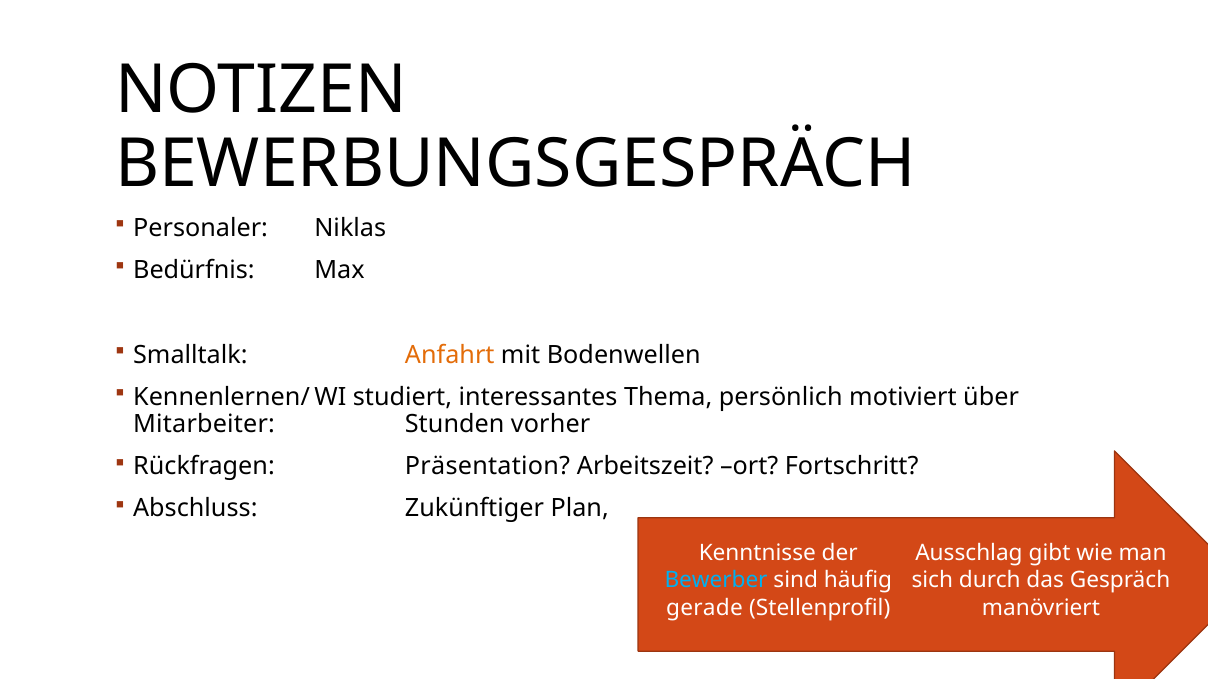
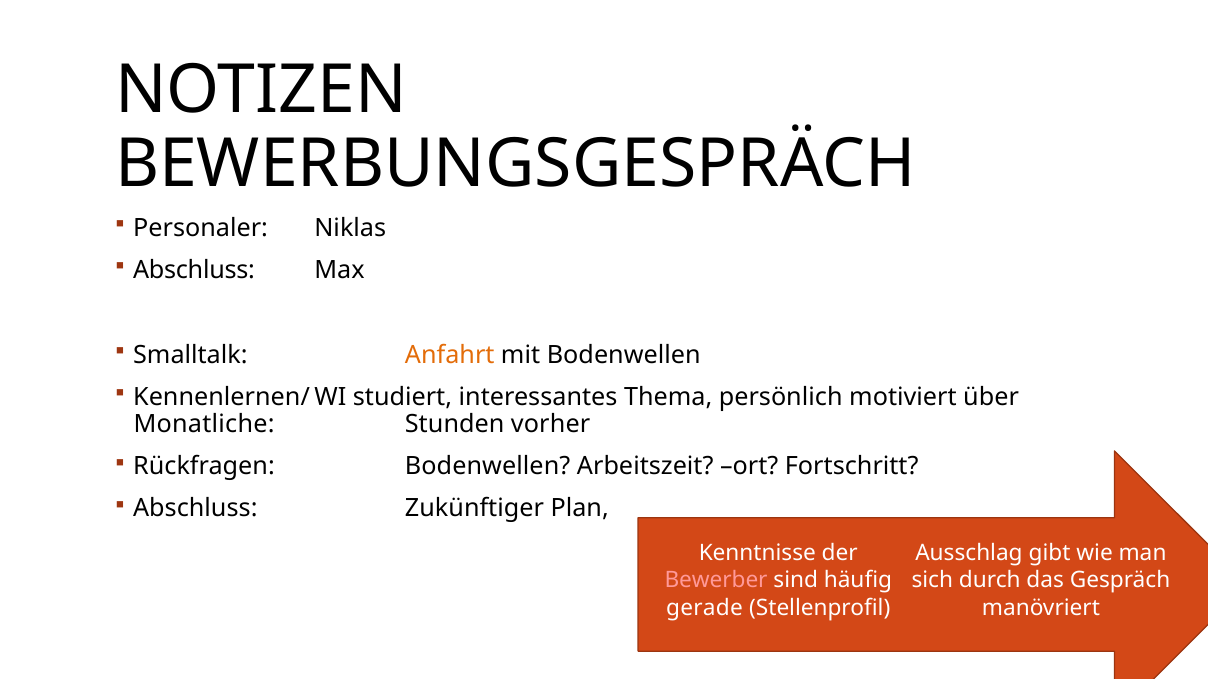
Bedürfnis at (194, 270): Bedürfnis -> Abschluss
Mitarbeiter: Mitarbeiter -> Monatliche
Rückfragen Präsentation: Präsentation -> Bodenwellen
Bewerber colour: light blue -> pink
